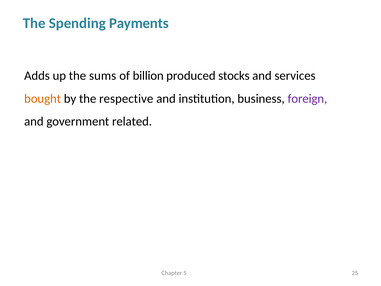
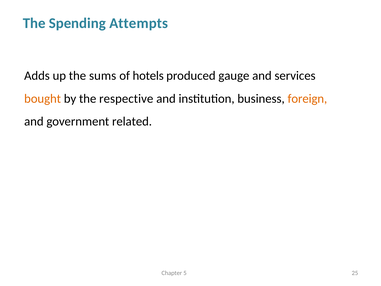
Payments: Payments -> Attempts
billion: billion -> hotels
stocks: stocks -> gauge
foreign colour: purple -> orange
